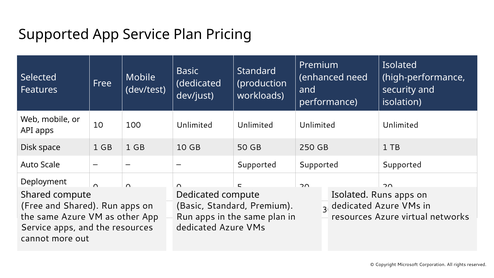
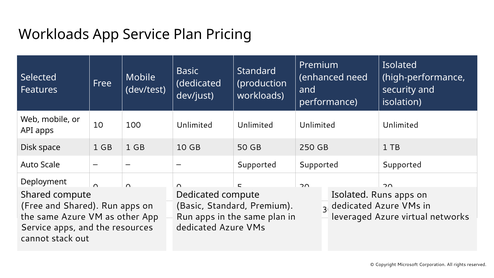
Supported at (54, 35): Supported -> Workloads
resources at (352, 217): resources -> leveraged
more: more -> stack
